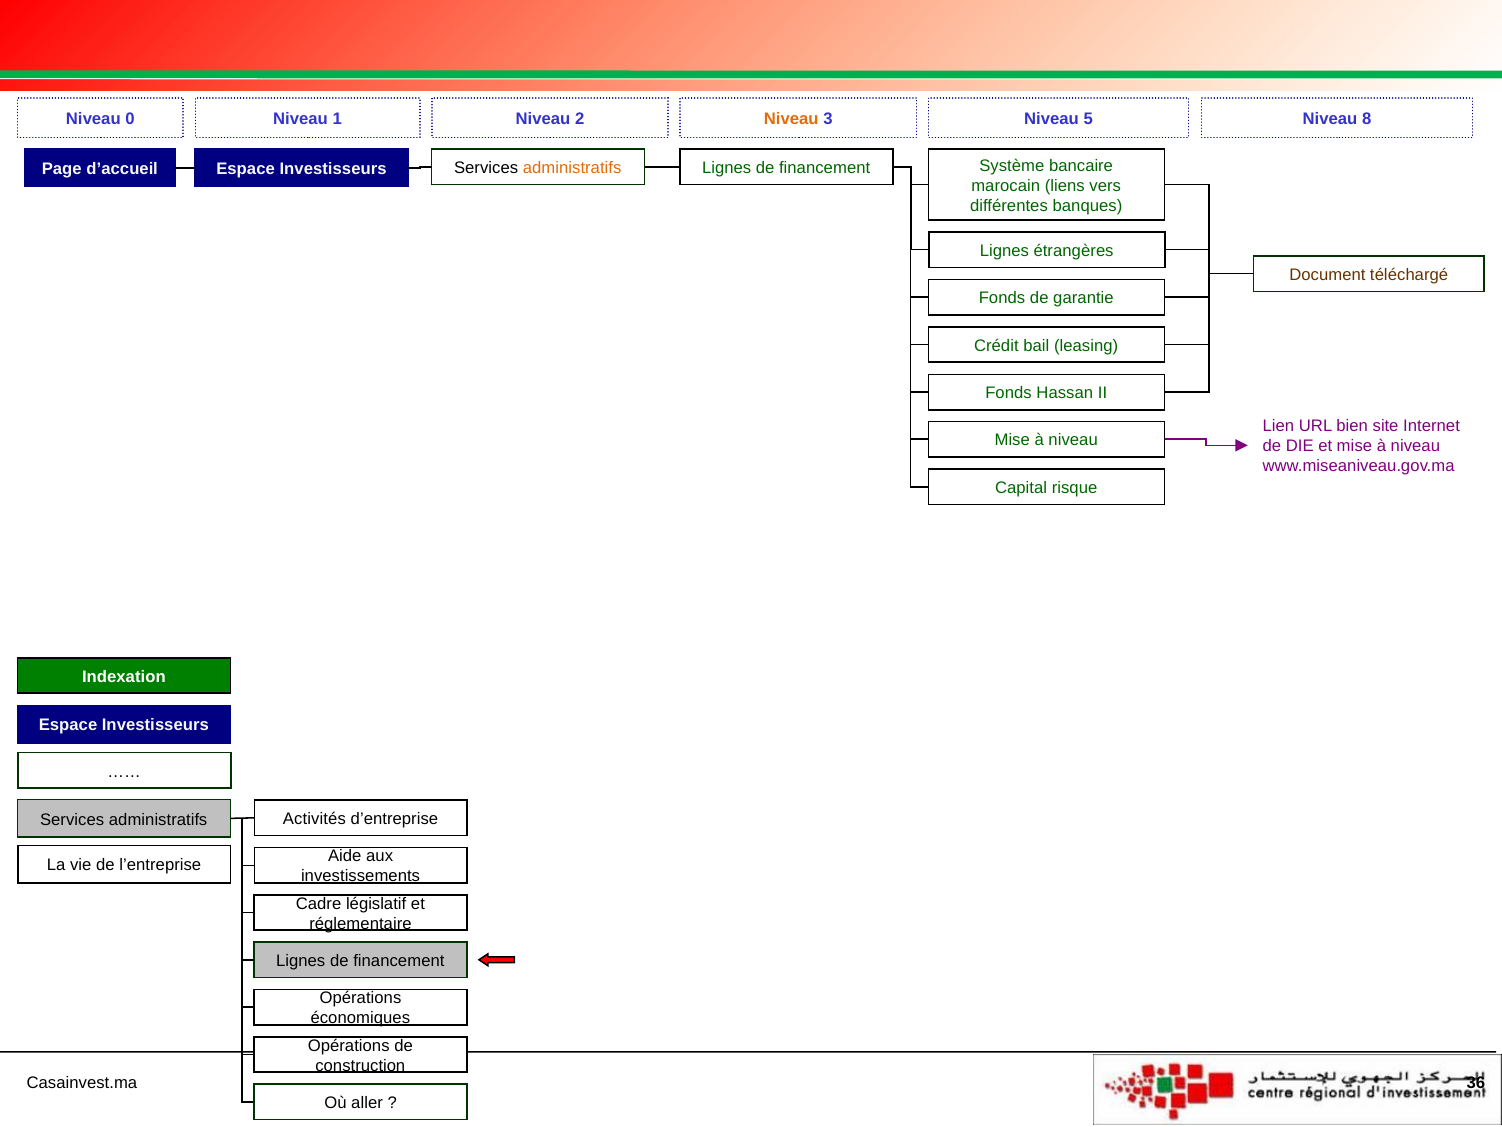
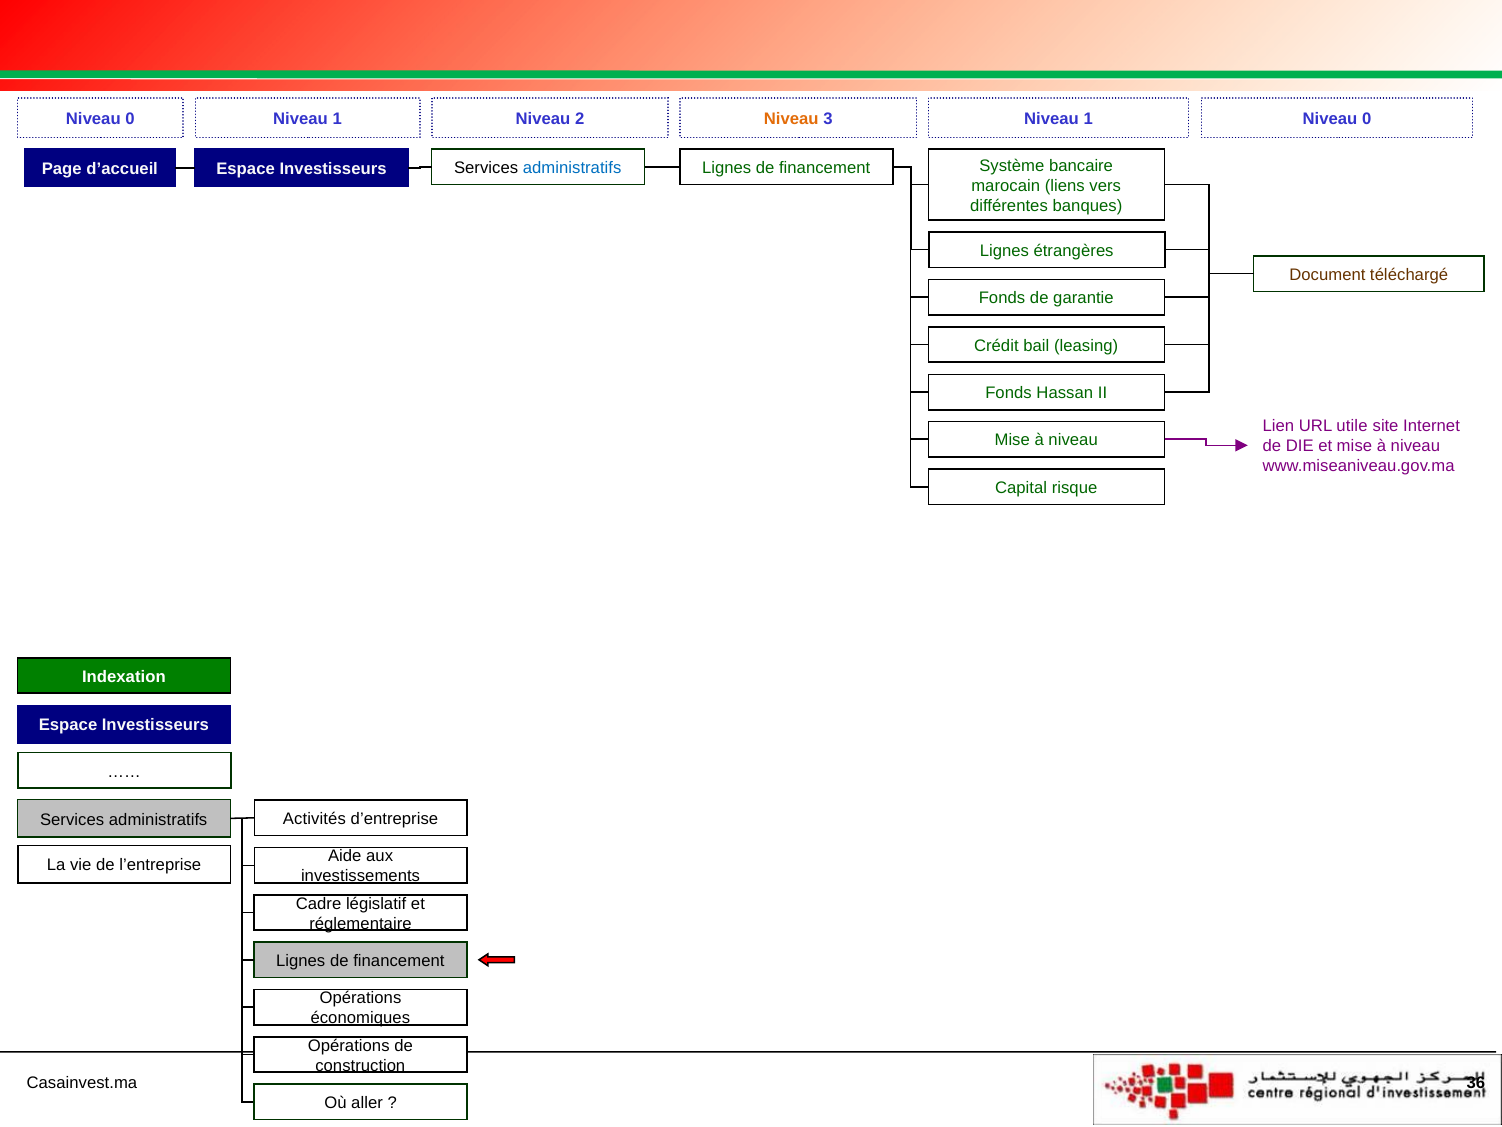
3 Niveau 5: 5 -> 1
8 at (1367, 119): 8 -> 0
administratifs at (572, 168) colour: orange -> blue
bien: bien -> utile
